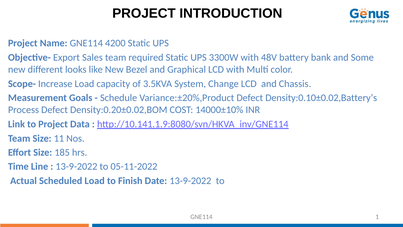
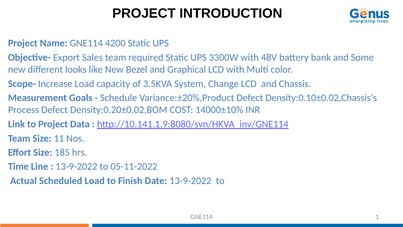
Density:0.10±0.02,Battery’s: Density:0.10±0.02,Battery’s -> Density:0.10±0.02,Chassis’s
